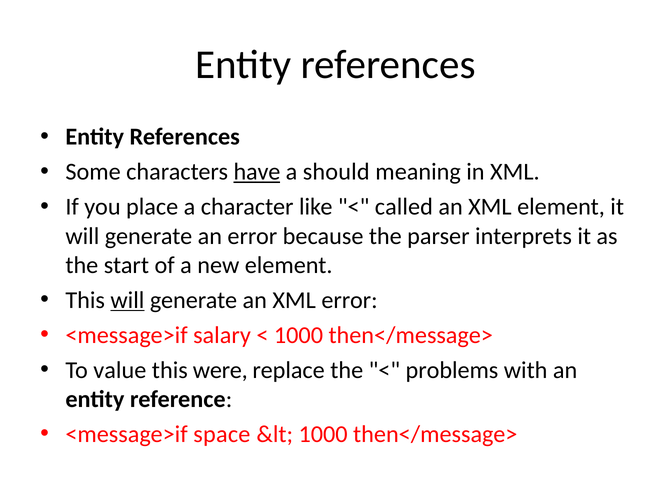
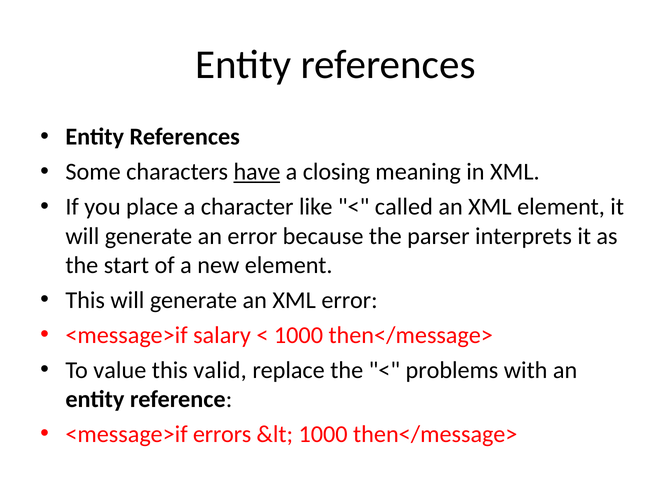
should: should -> closing
will at (127, 300) underline: present -> none
were: were -> valid
space: space -> errors
